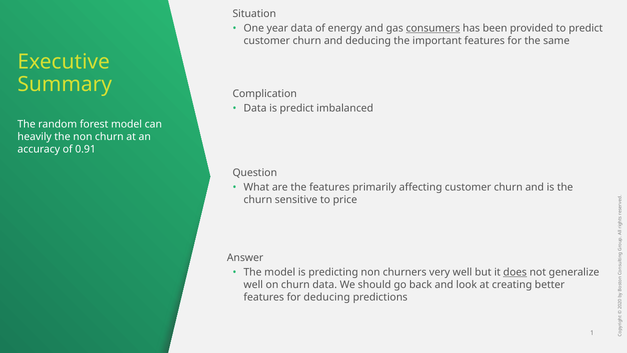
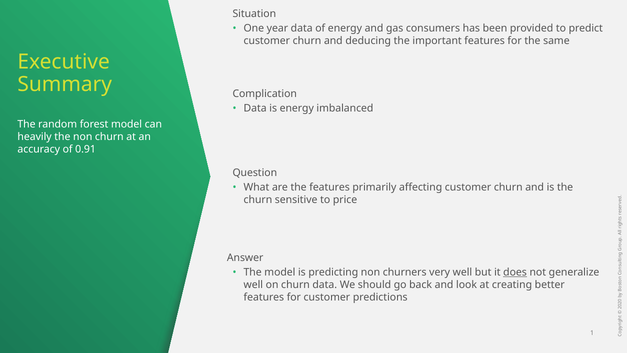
consumers underline: present -> none
is predict: predict -> energy
for deducing: deducing -> customer
